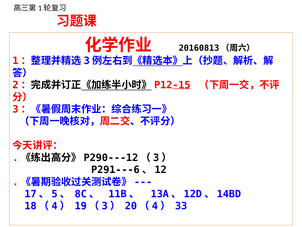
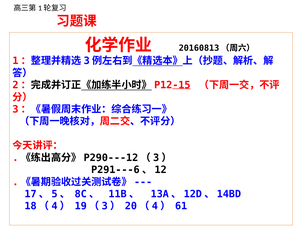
33: 33 -> 61
